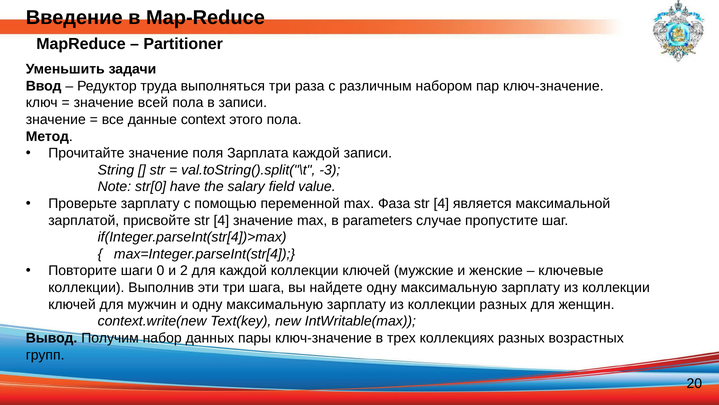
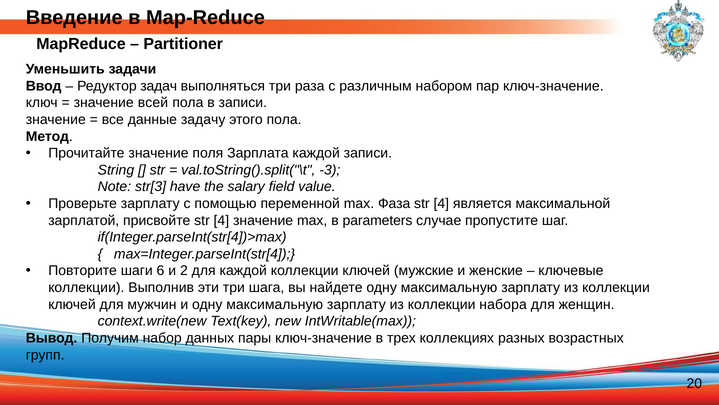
труда: труда -> задач
context: context -> задачу
str[0: str[0 -> str[3
0: 0 -> 6
коллекции разных: разных -> набора
